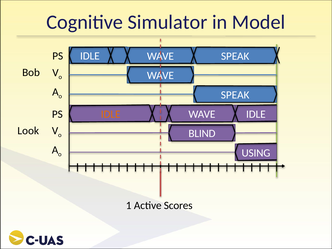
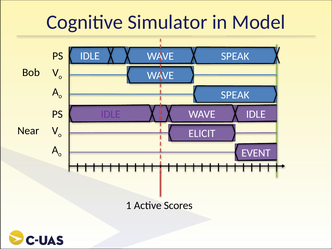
IDLE at (111, 114) colour: orange -> purple
Look: Look -> Near
BLIND: BLIND -> ELICIT
USING: USING -> EVENT
